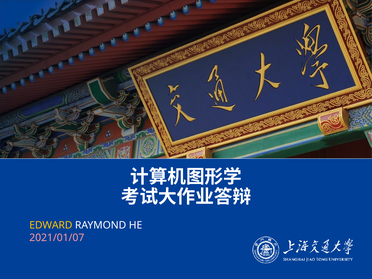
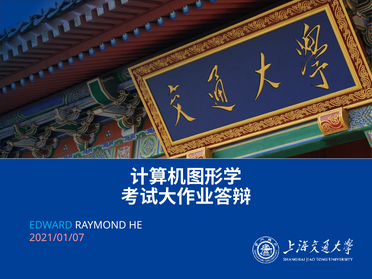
EDWARD colour: yellow -> light blue
